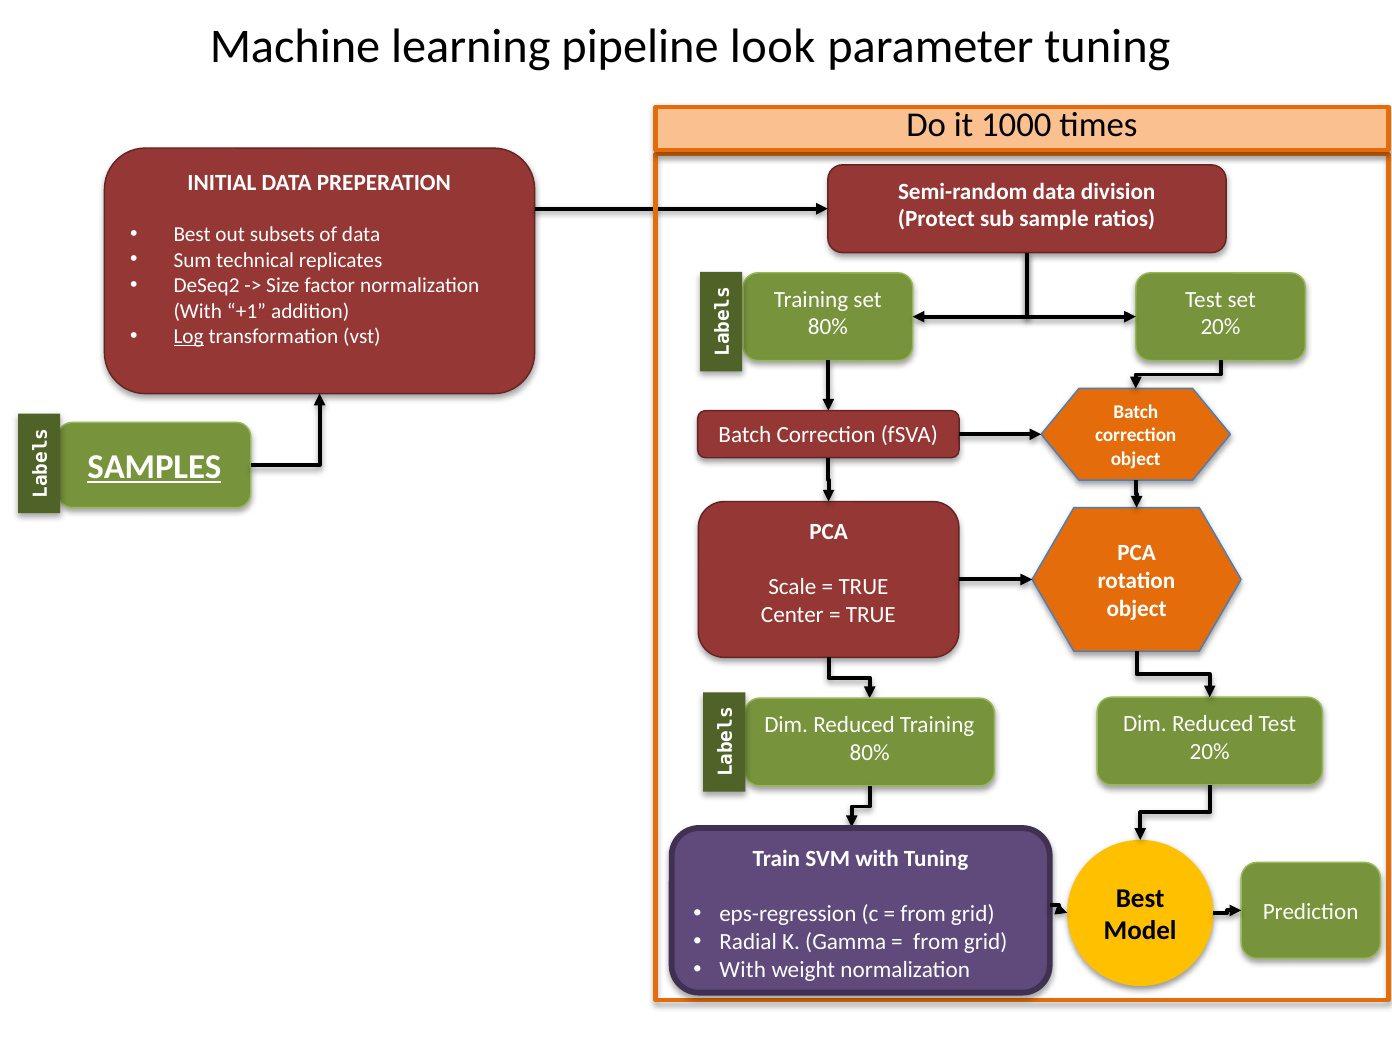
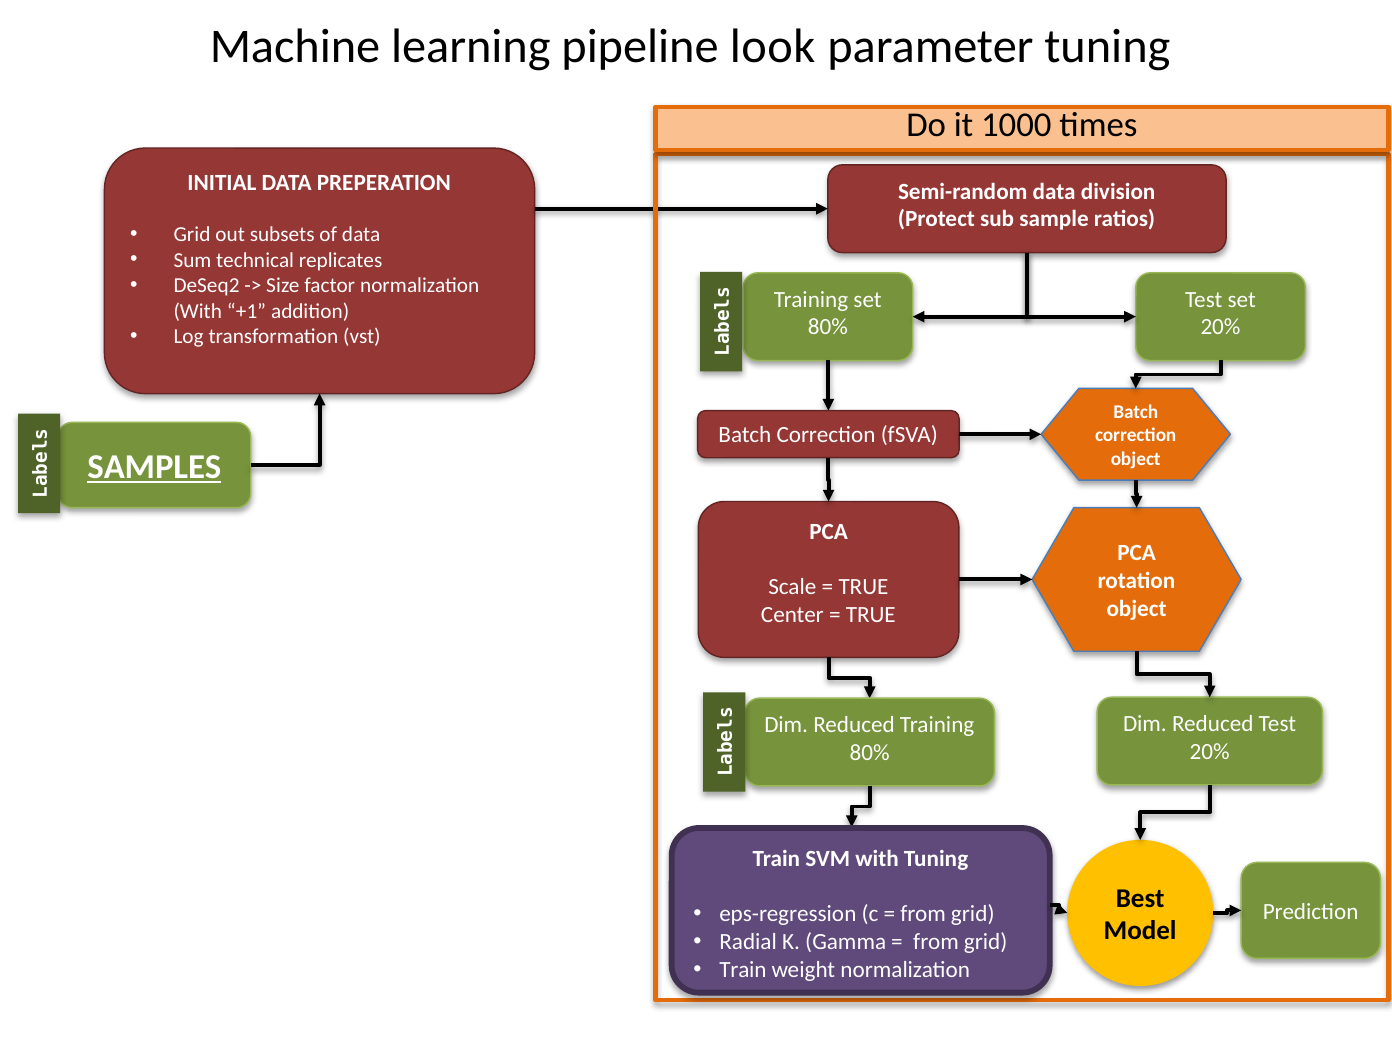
Best at (192, 235): Best -> Grid
Log underline: present -> none
With at (743, 970): With -> Train
